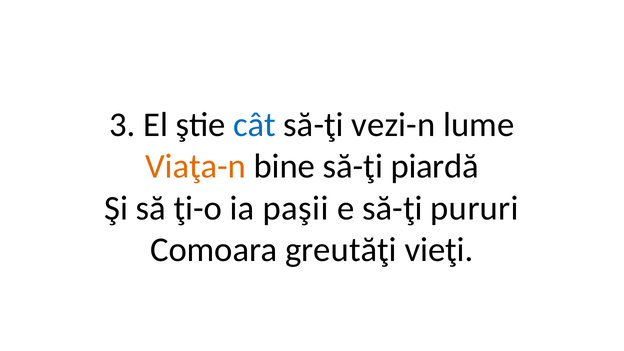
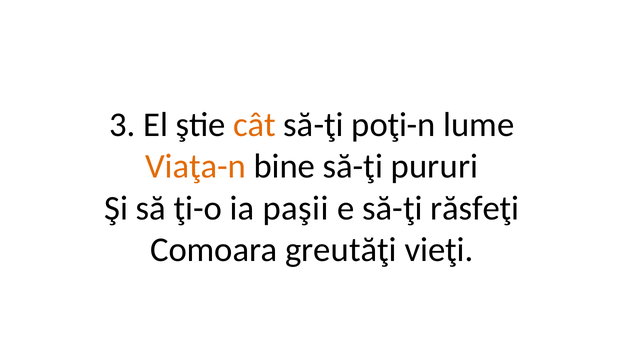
cât colour: blue -> orange
vezi-n: vezi-n -> poţi-n
piardă: piardă -> pururi
pururi: pururi -> răsfeţi
